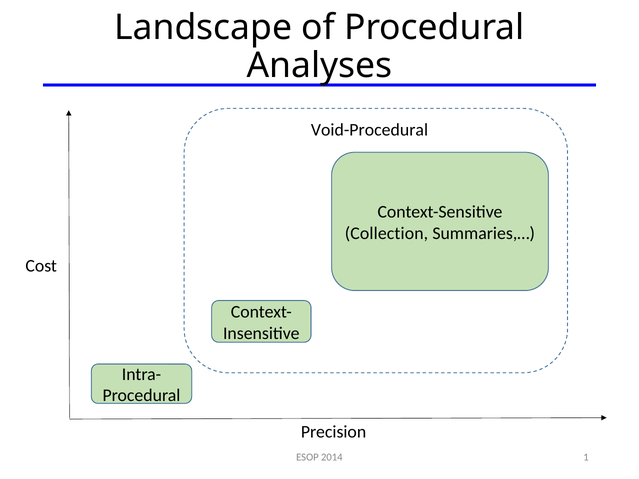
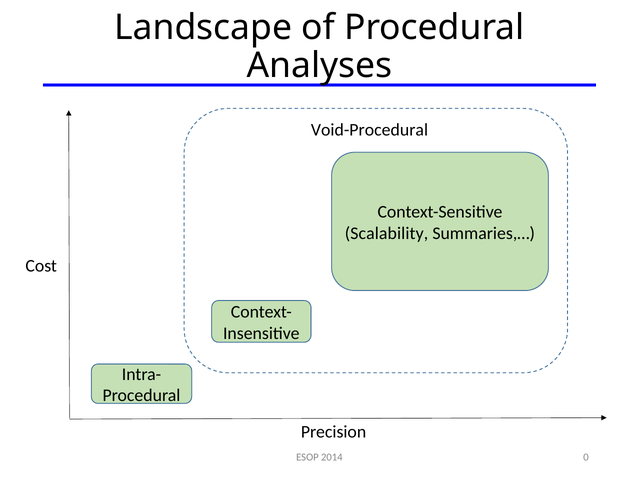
Collection: Collection -> Scalability
1: 1 -> 0
